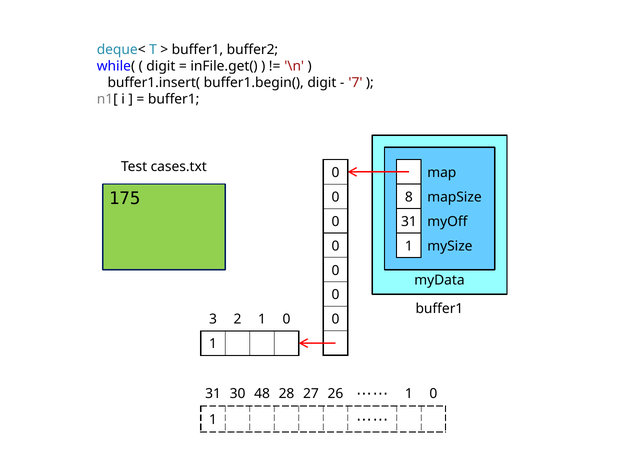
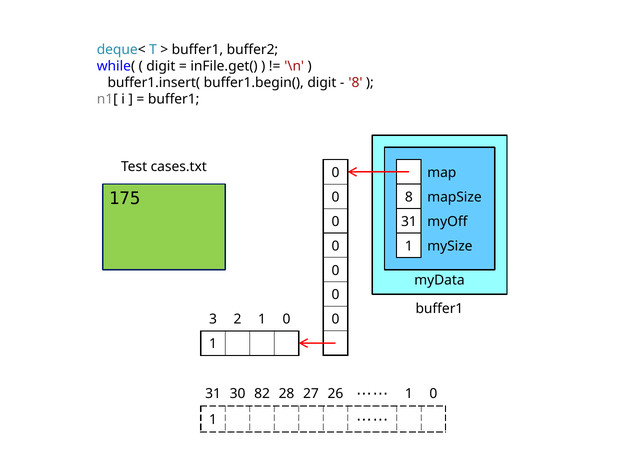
7 at (355, 83): 7 -> 8
48: 48 -> 82
